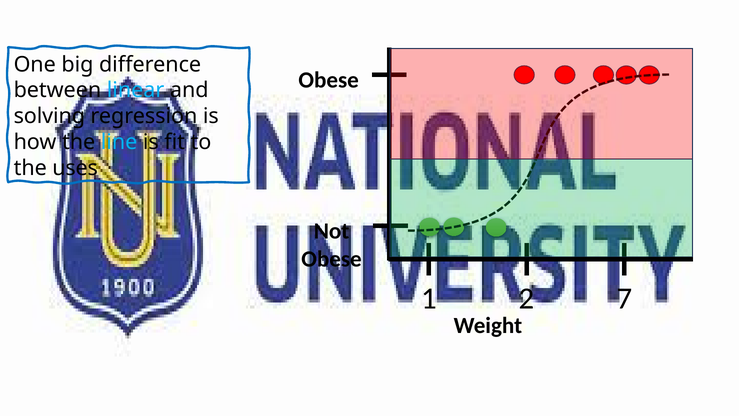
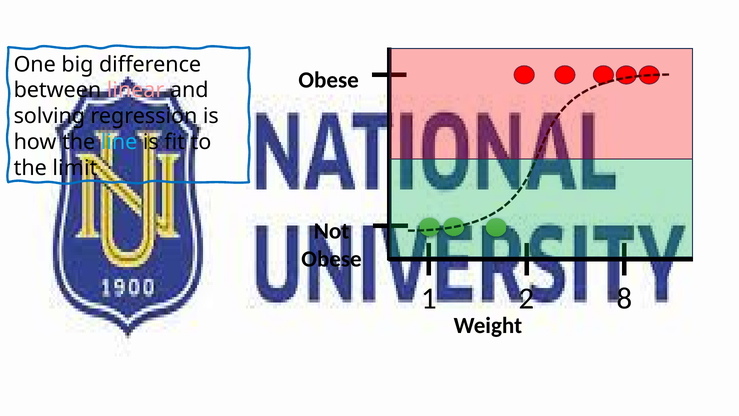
linear colour: light blue -> pink
uses: uses -> limit
7: 7 -> 8
